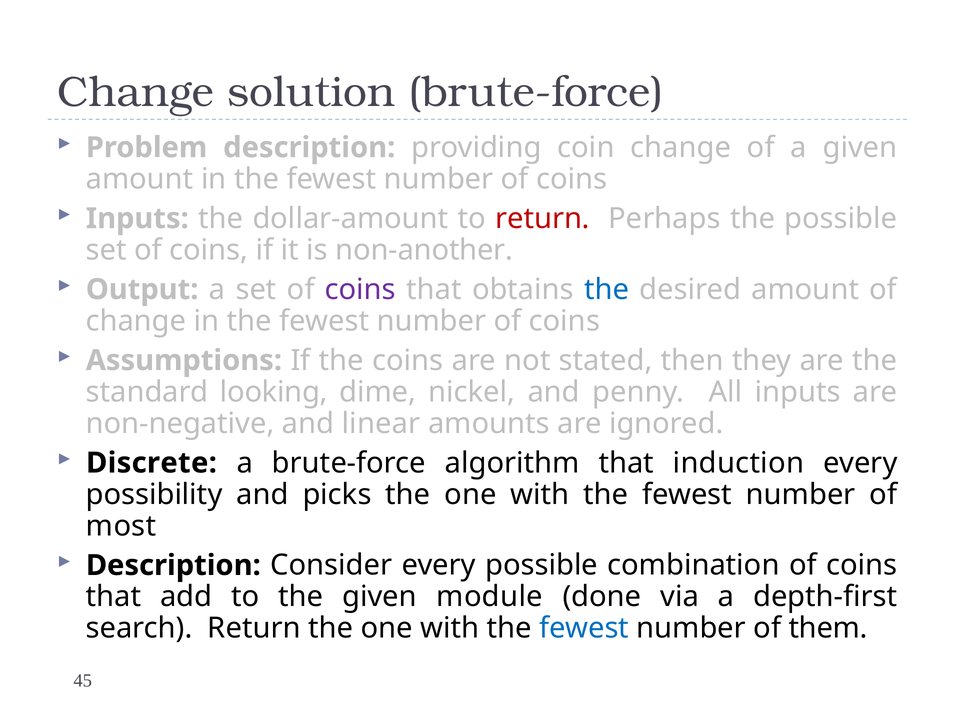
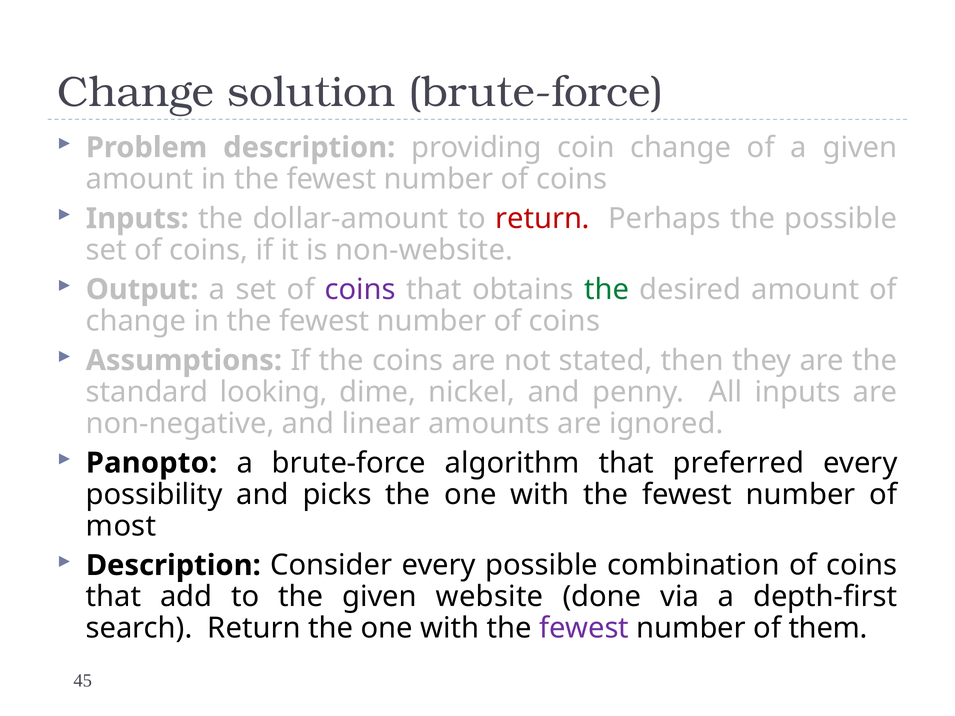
non-another: non-another -> non-website
the at (607, 290) colour: blue -> green
Discrete: Discrete -> Panopto
induction: induction -> preferred
module: module -> website
fewest at (584, 629) colour: blue -> purple
